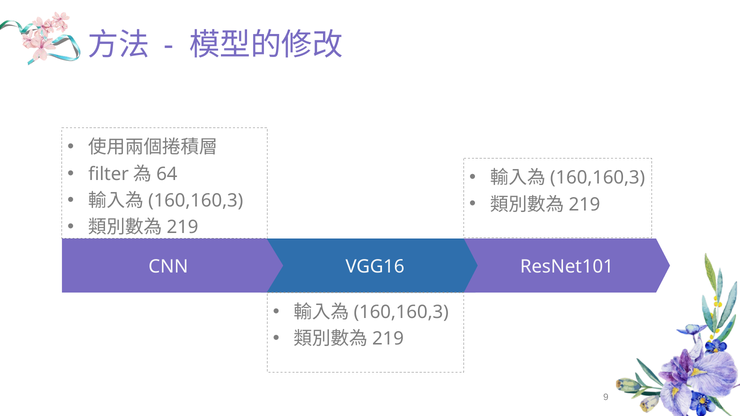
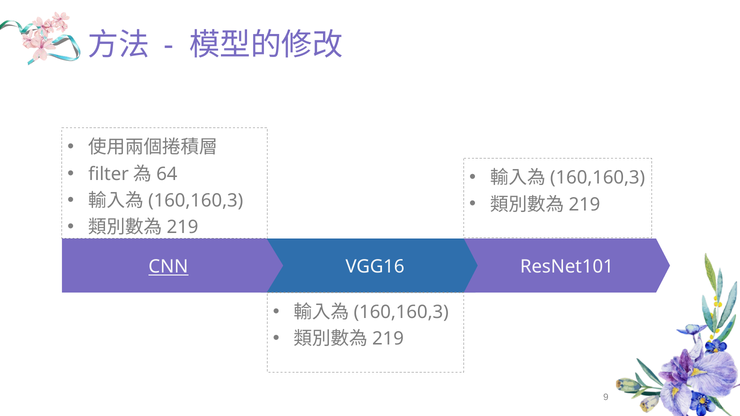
CNN underline: none -> present
